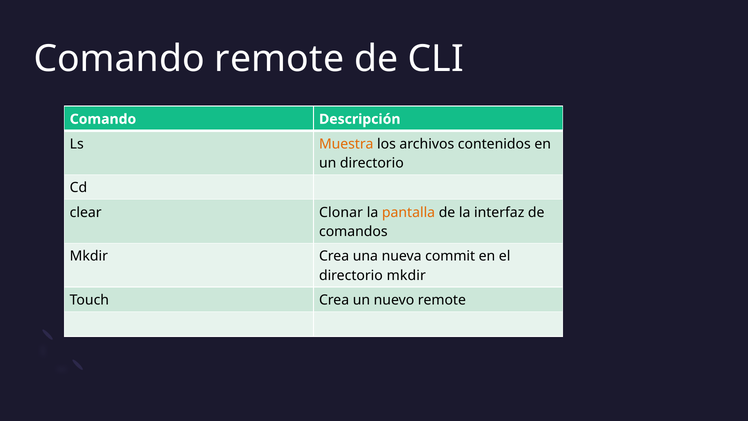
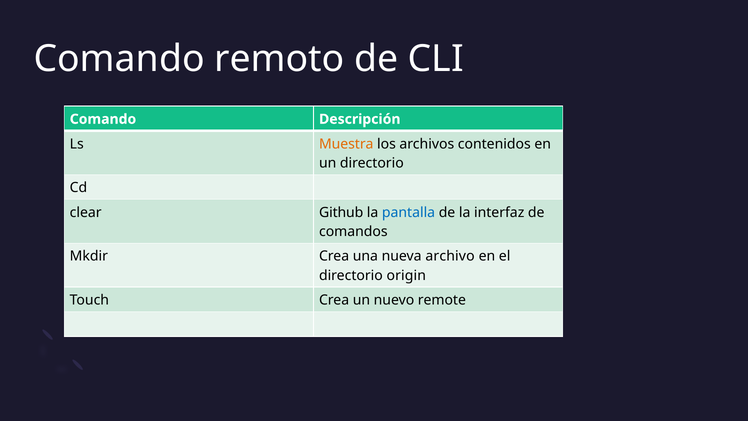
Comando remote: remote -> remoto
Clonar: Clonar -> Github
pantalla colour: orange -> blue
commit: commit -> archivo
directorio mkdir: mkdir -> origin
